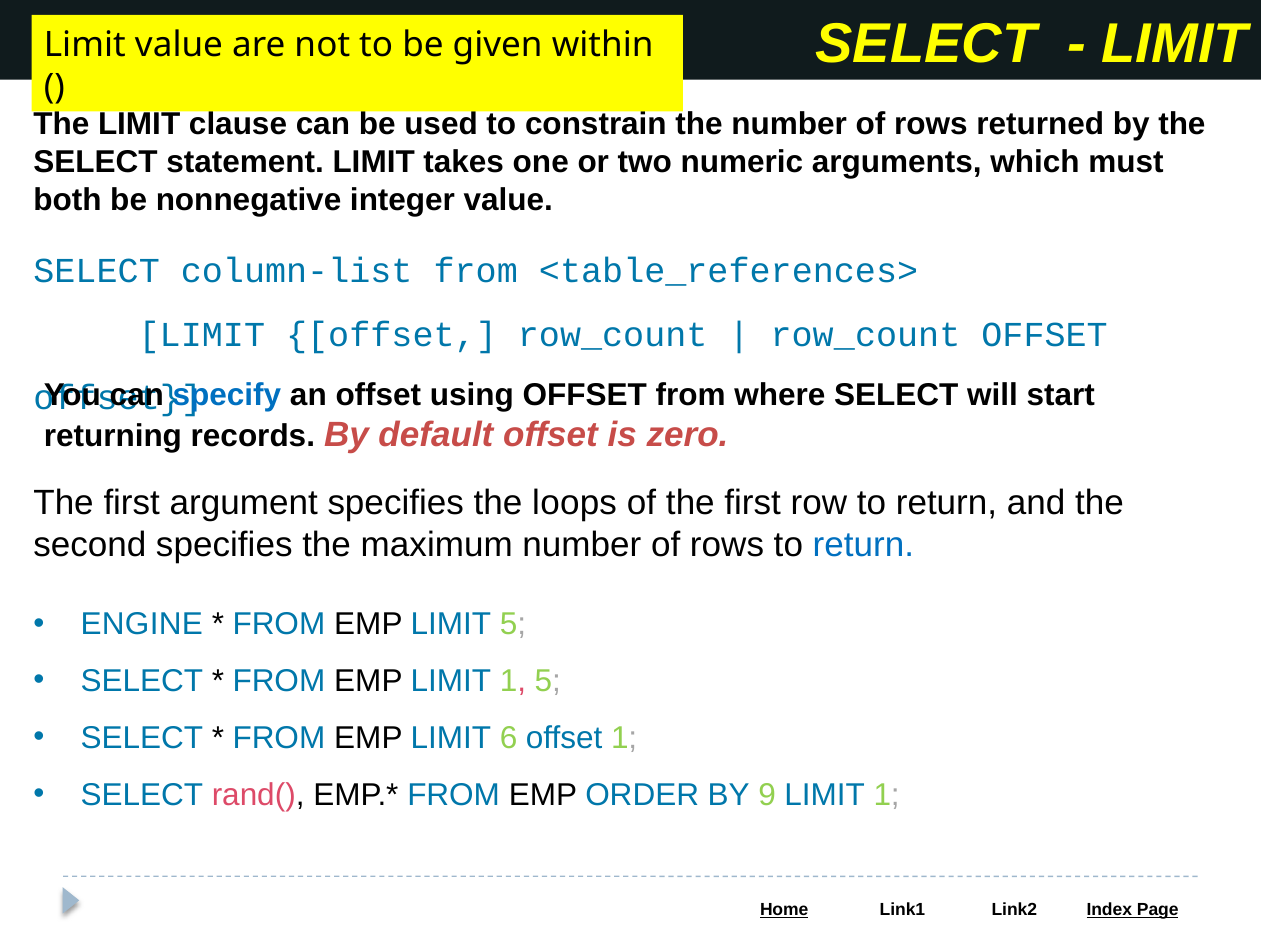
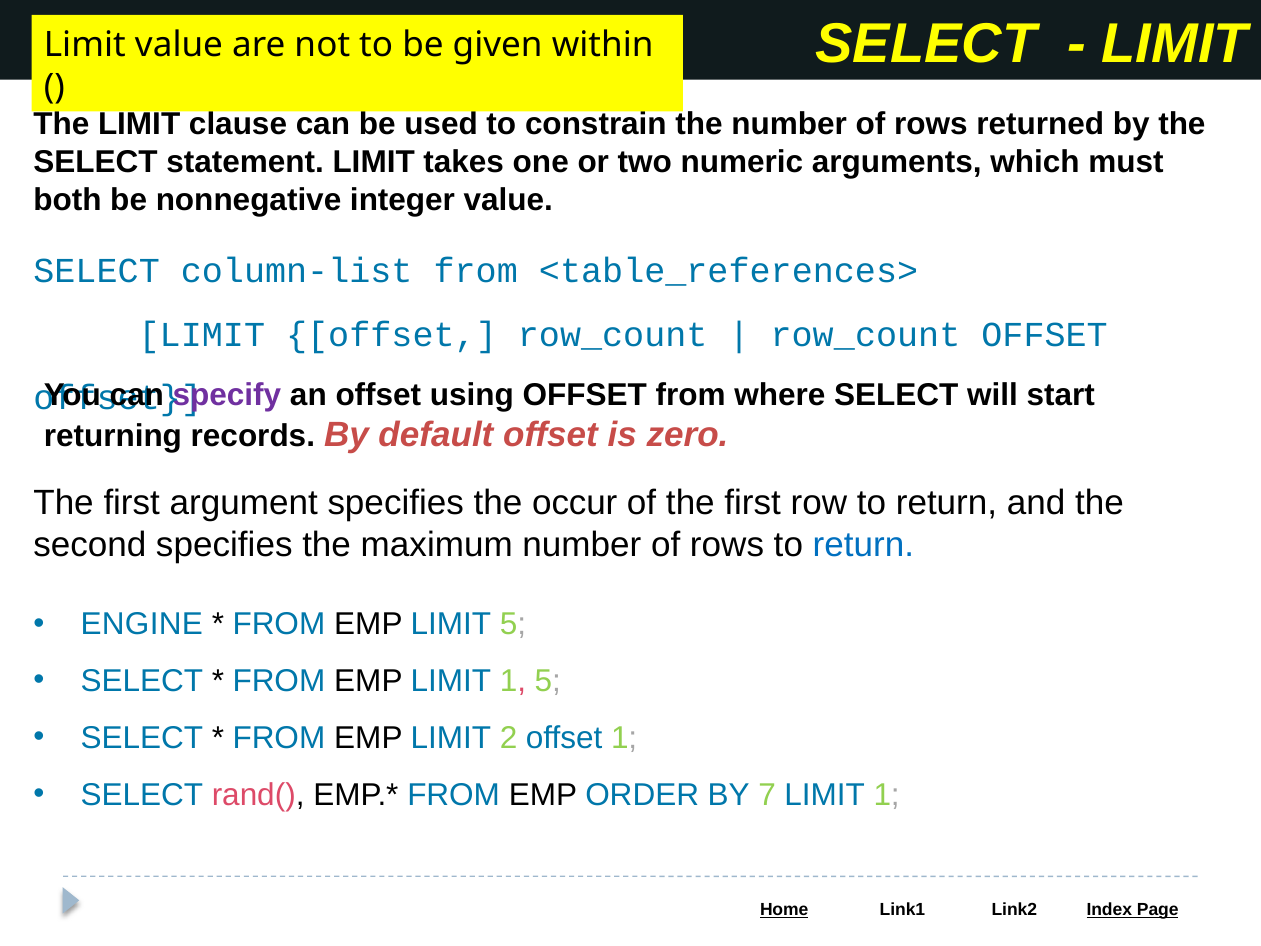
specify colour: blue -> purple
loops: loops -> occur
6: 6 -> 2
9: 9 -> 7
